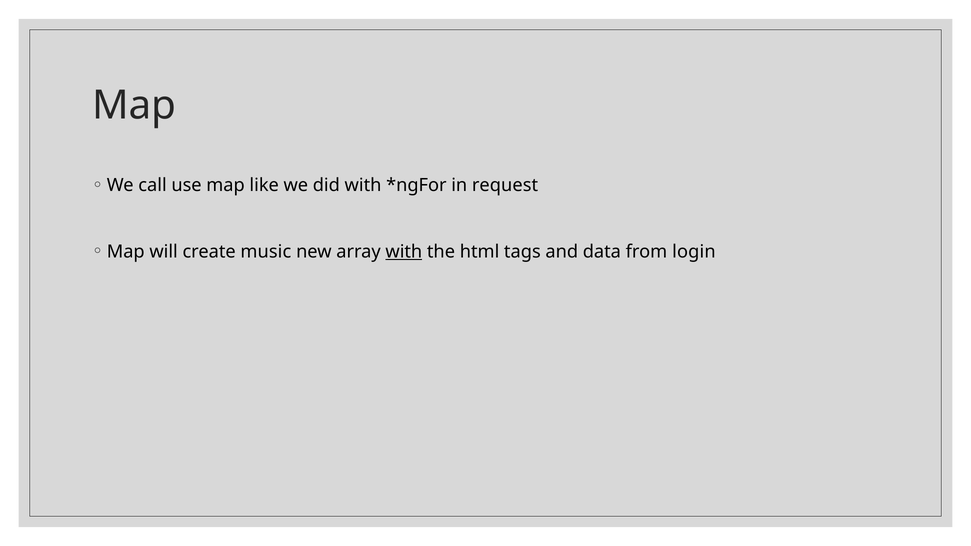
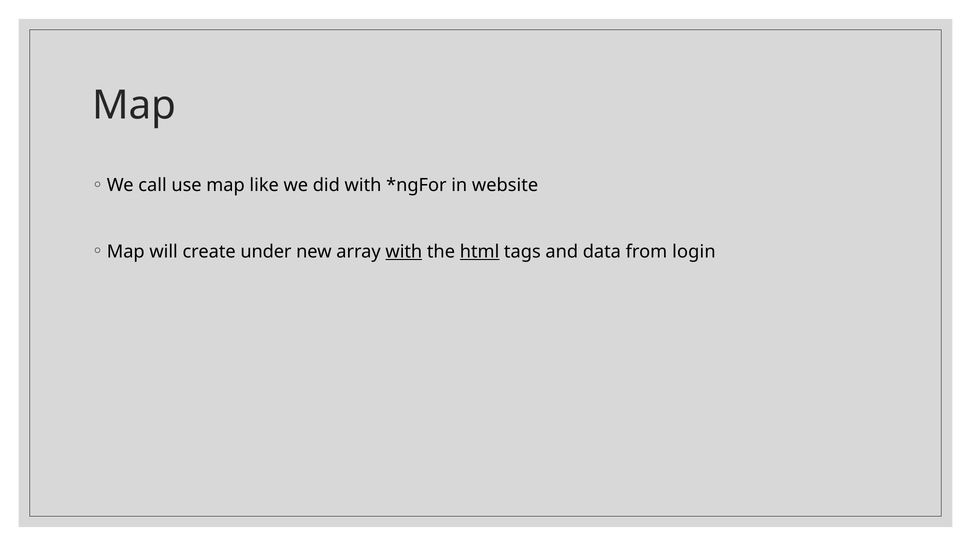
request: request -> website
music: music -> under
html underline: none -> present
